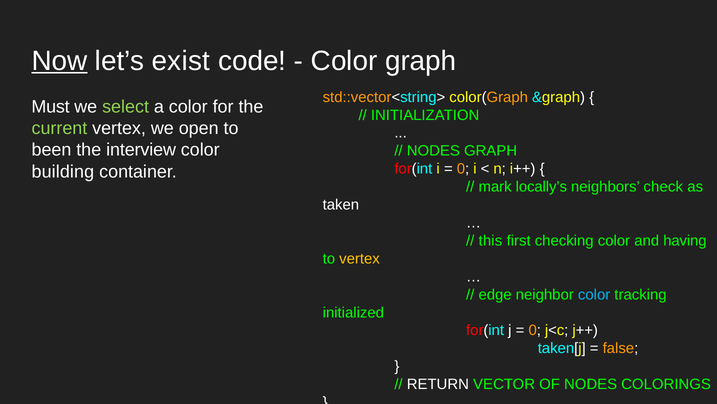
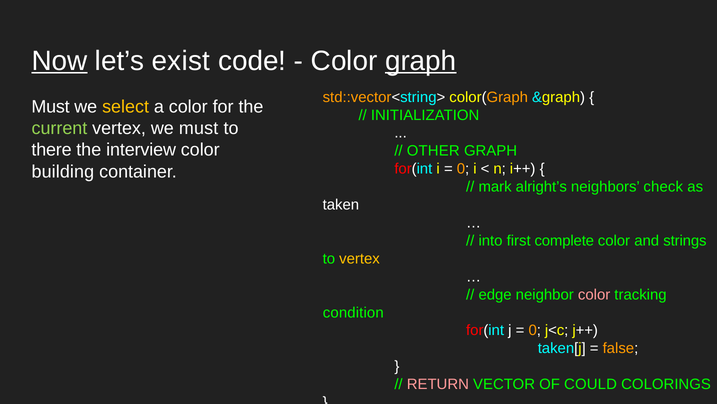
graph at (421, 61) underline: none -> present
select colour: light green -> yellow
we open: open -> must
been: been -> there
NODES at (433, 151): NODES -> OTHER
locally’s: locally’s -> alright’s
this: this -> into
checking: checking -> complete
having: having -> strings
color at (594, 294) colour: light blue -> pink
initialized: initialized -> condition
RETURN colour: white -> pink
OF NODES: NODES -> COULD
